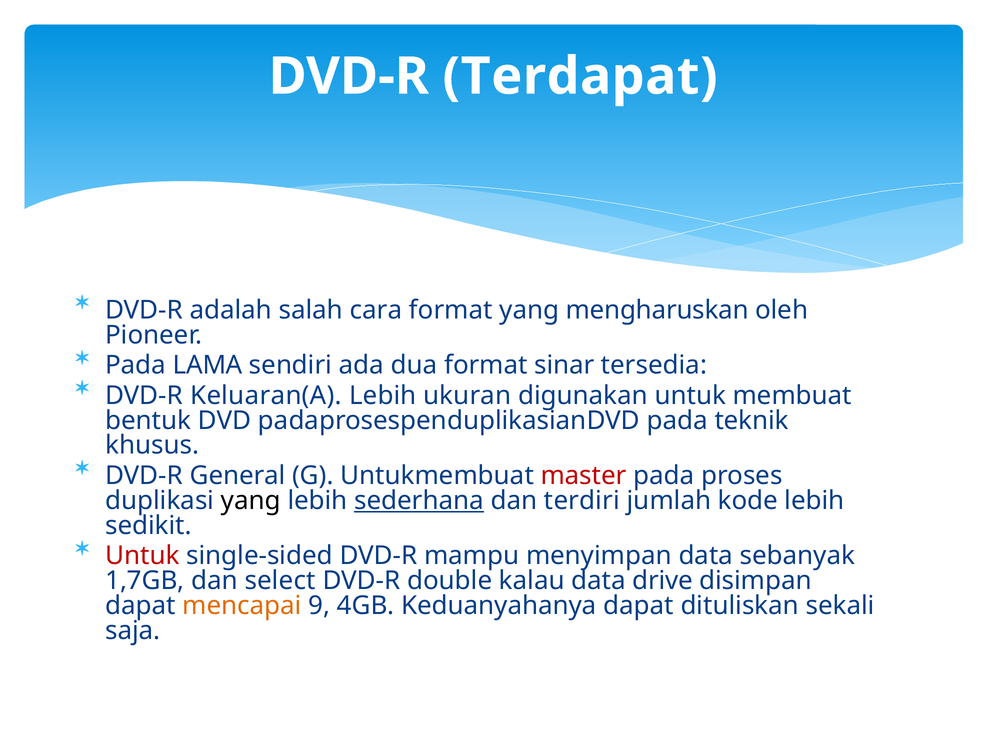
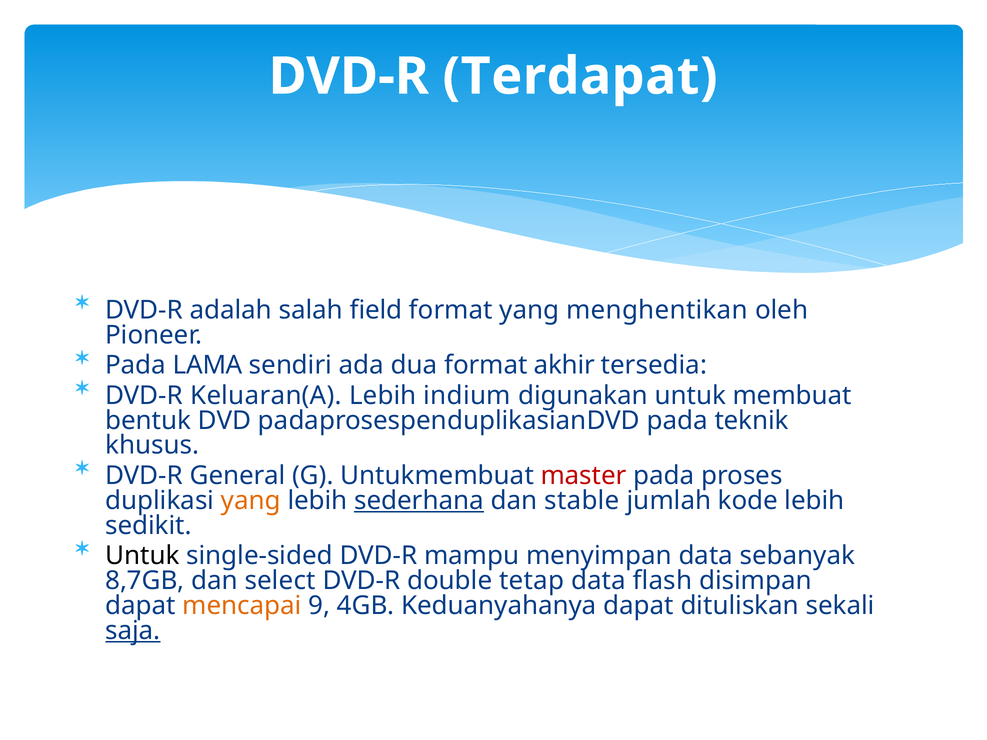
cara: cara -> field
mengharuskan: mengharuskan -> menghentikan
sinar: sinar -> akhir
ukuran: ukuran -> indium
yang at (251, 501) colour: black -> orange
terdiri: terdiri -> stable
Untuk at (142, 556) colour: red -> black
1,7GB: 1,7GB -> 8,7GB
kalau: kalau -> tetap
drive: drive -> flash
saja underline: none -> present
